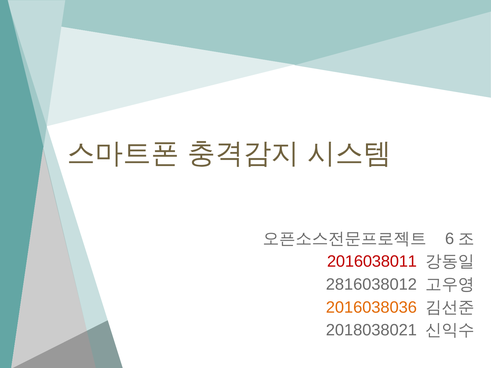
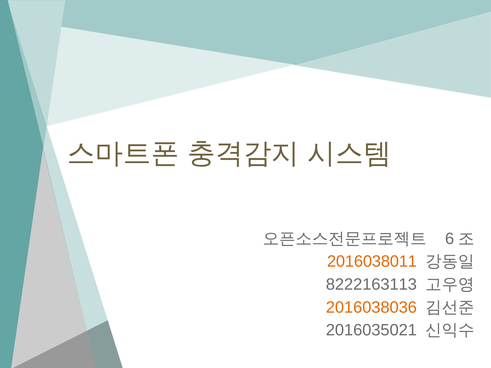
2016038011 colour: red -> orange
2816038012: 2816038012 -> 8222163113
2018038021: 2018038021 -> 2016035021
